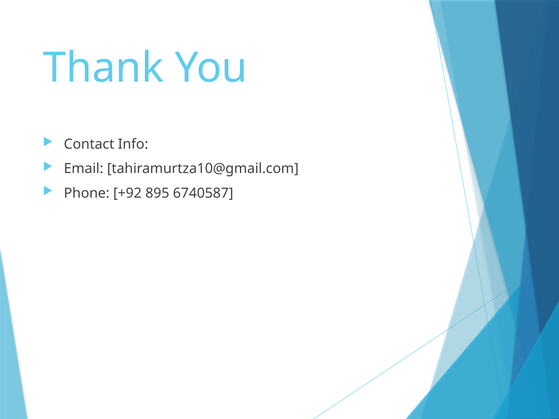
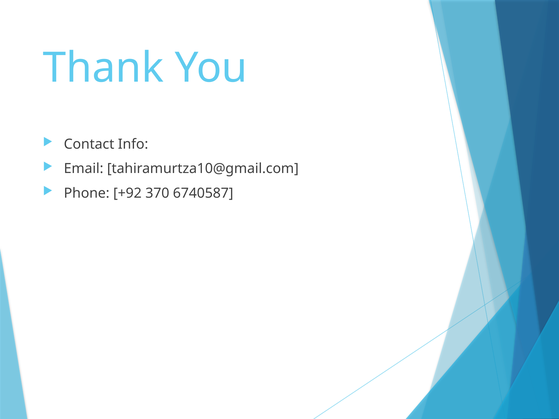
895: 895 -> 370
